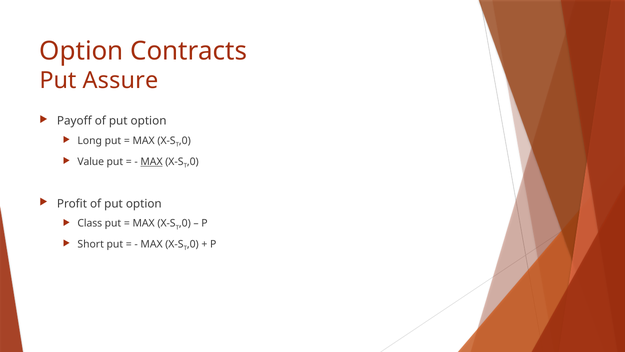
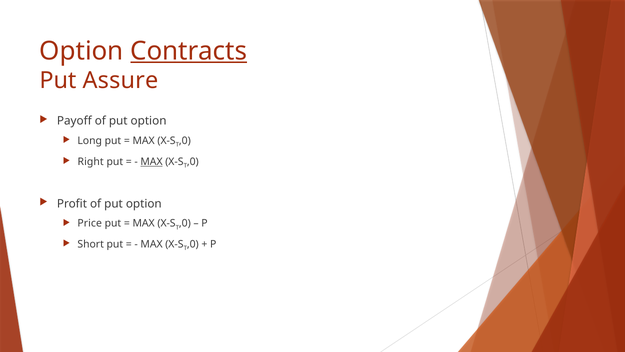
Contracts underline: none -> present
Value: Value -> Right
Class: Class -> Price
